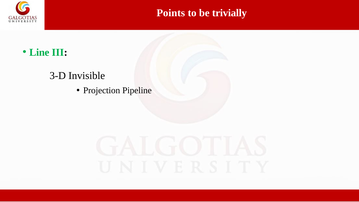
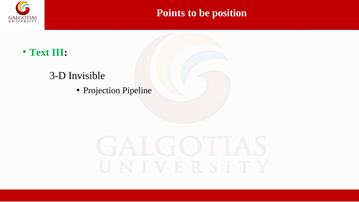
trivially: trivially -> position
Line: Line -> Text
